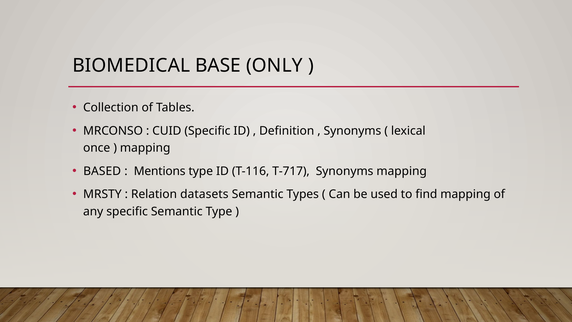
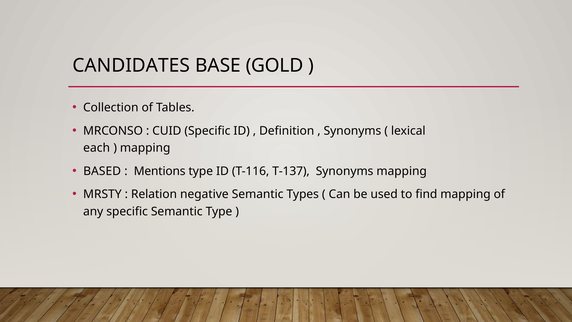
BIOMEDICAL: BIOMEDICAL -> CANDIDATES
ONLY: ONLY -> GOLD
once: once -> each
T-717: T-717 -> T-137
datasets: datasets -> negative
